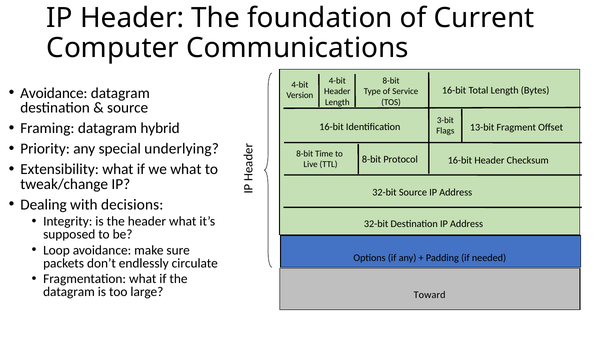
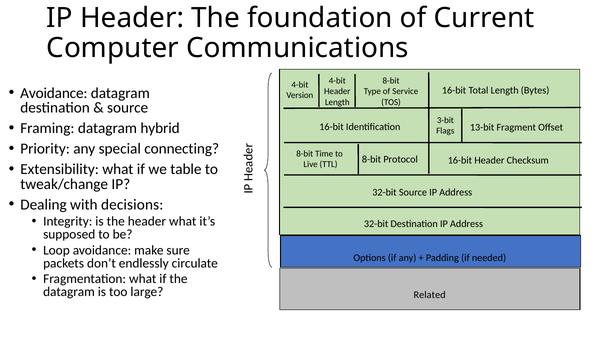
underlying: underlying -> connecting
we what: what -> table
Toward: Toward -> Related
